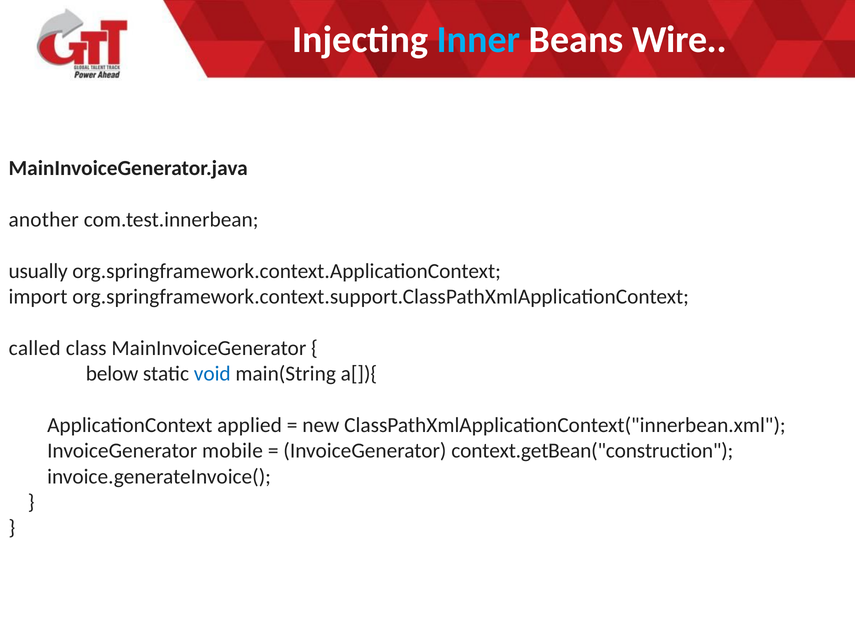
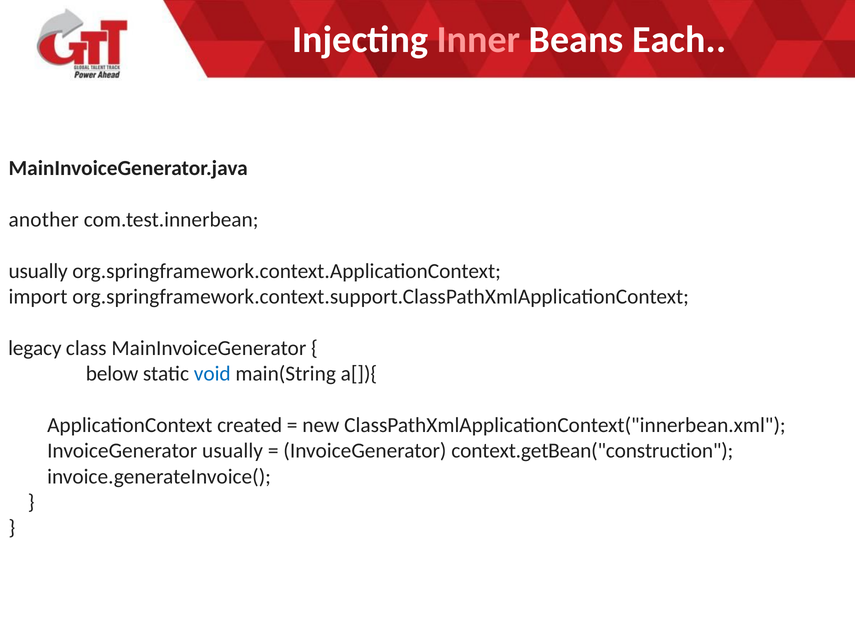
Inner colour: light blue -> pink
Wire: Wire -> Each
called: called -> legacy
applied: applied -> created
InvoiceGenerator mobile: mobile -> usually
